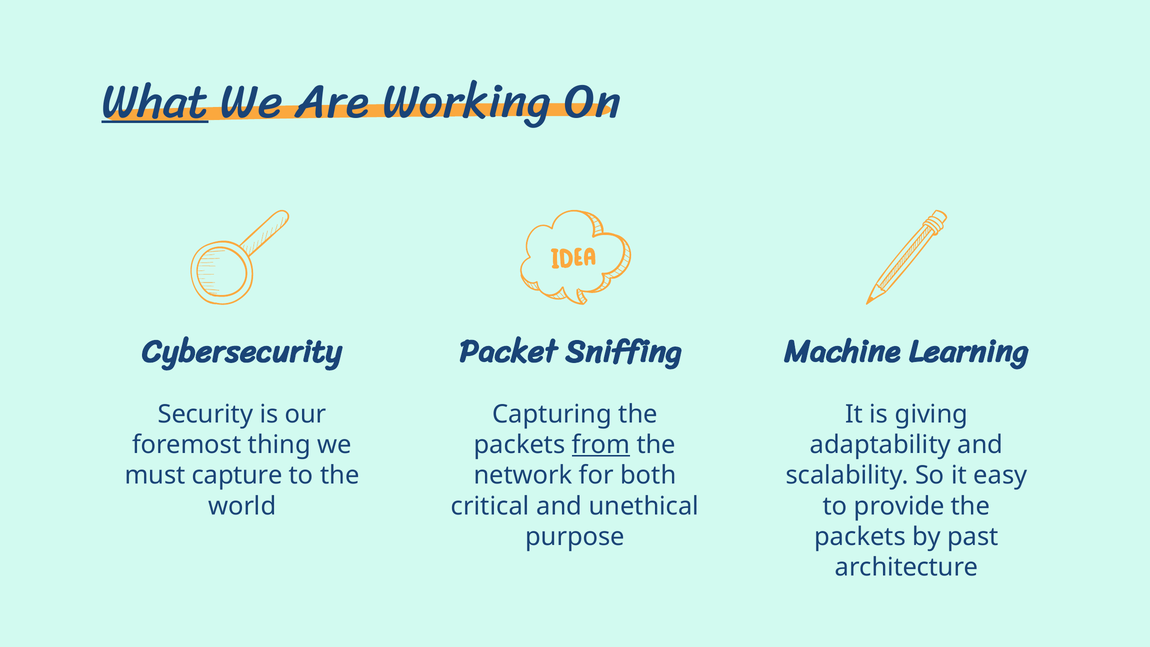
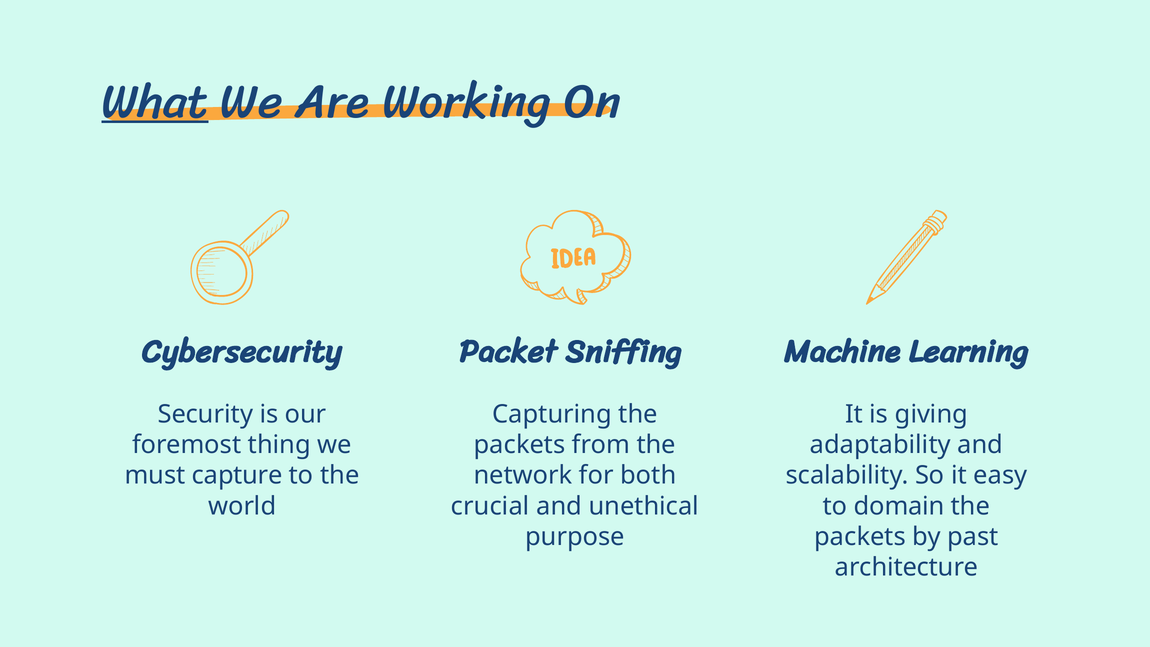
from underline: present -> none
critical: critical -> crucial
provide: provide -> domain
